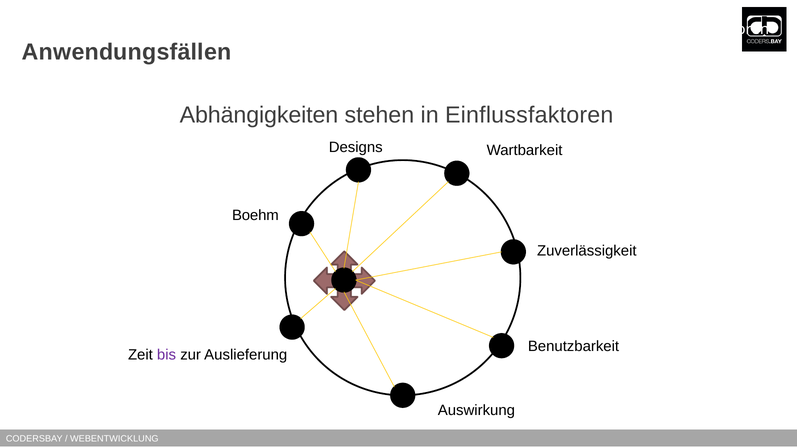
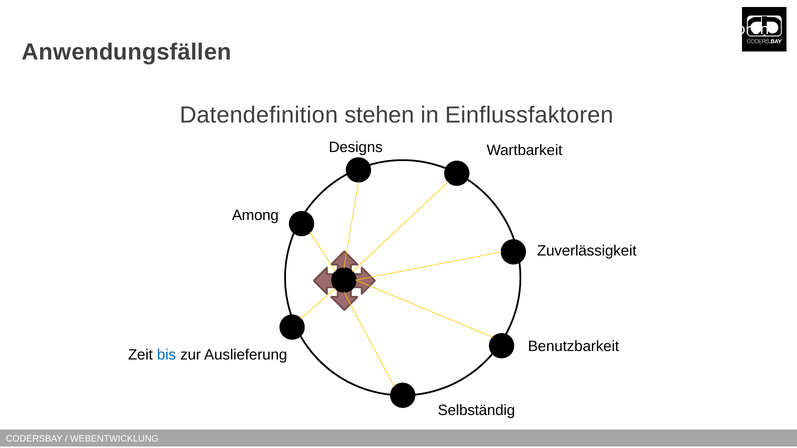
Abhängigkeiten: Abhängigkeiten -> Datendefinition
Boehm: Boehm -> Among
bis colour: purple -> blue
Auswirkung: Auswirkung -> Selbständig
